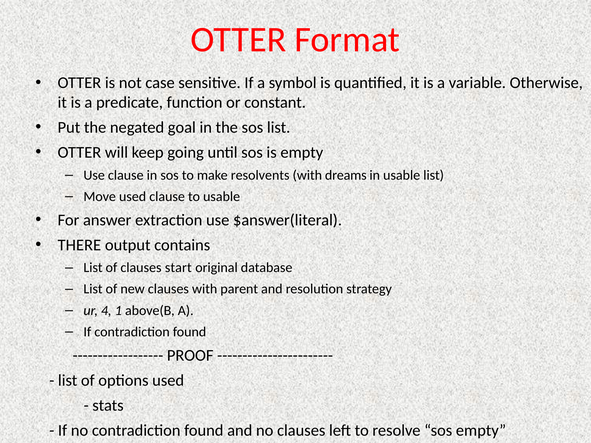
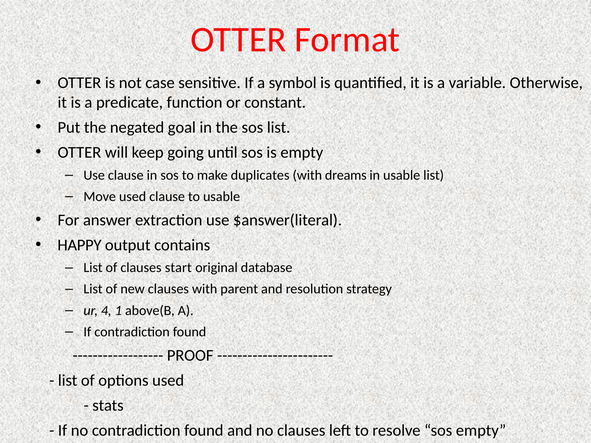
resolvents: resolvents -> duplicates
THERE: THERE -> HAPPY
